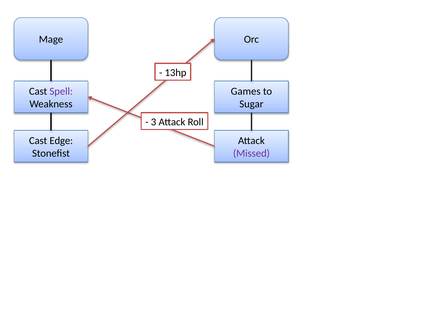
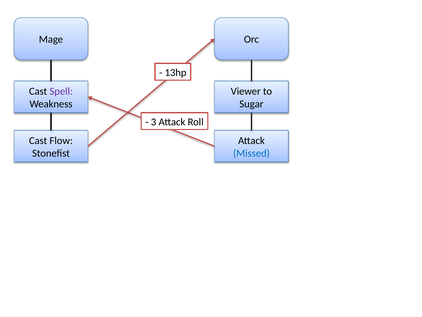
Games: Games -> Viewer
Edge: Edge -> Flow
Missed colour: purple -> blue
